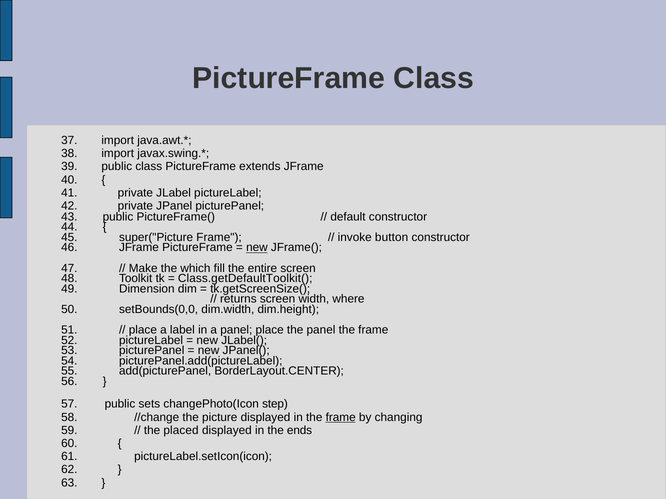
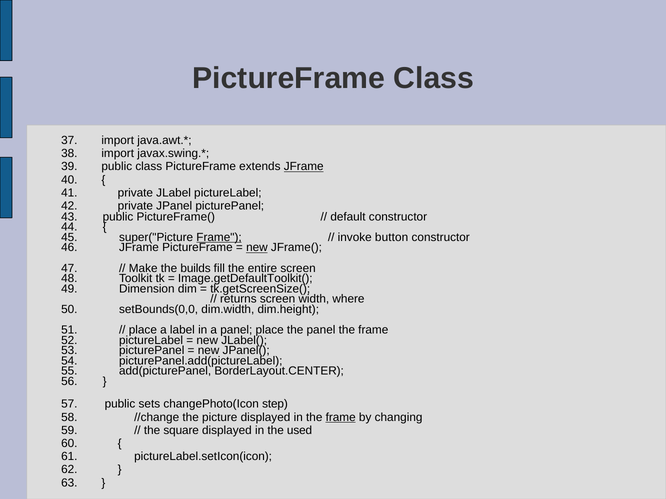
JFrame at (304, 167) underline: none -> present
Frame at (219, 238) underline: none -> present
which: which -> builds
Class.getDefaultToolkit(: Class.getDefaultToolkit( -> Image.getDefaultToolkit(
placed: placed -> square
ends: ends -> used
